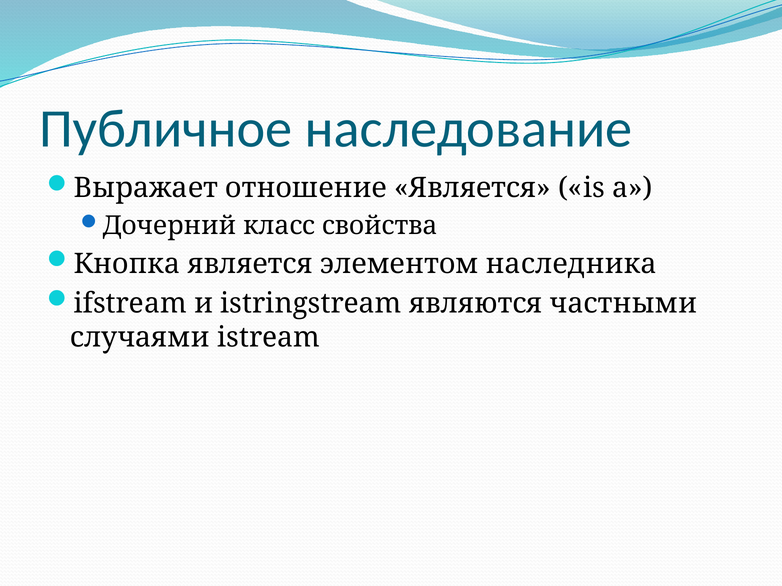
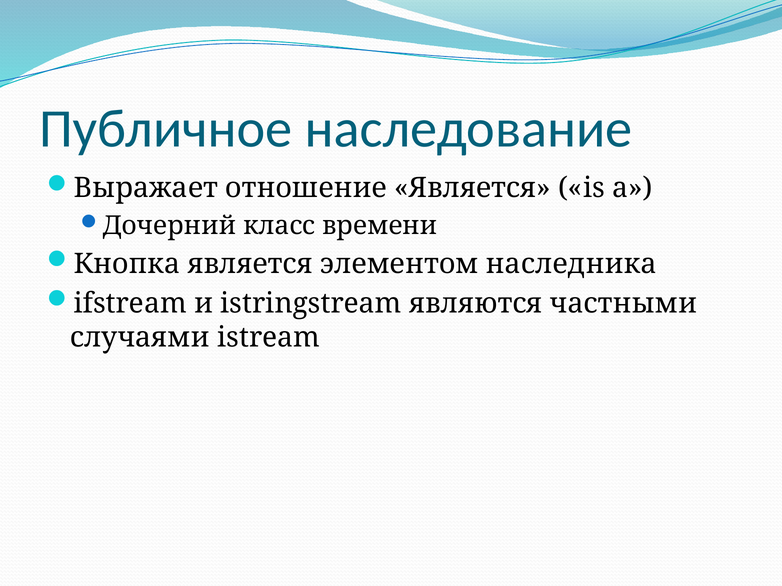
свойства: свойства -> времени
